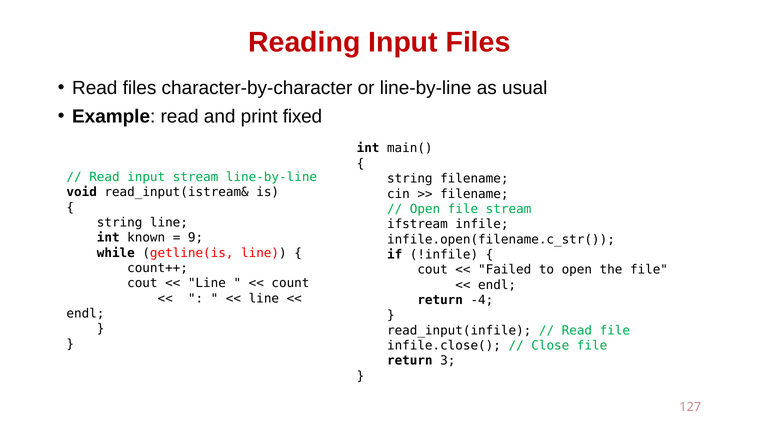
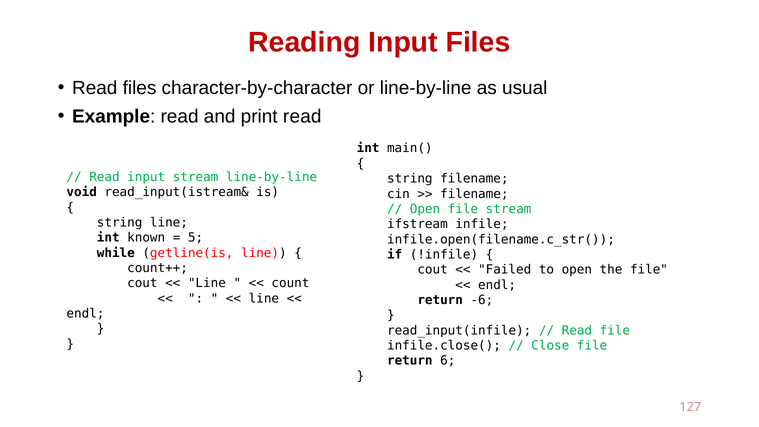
print fixed: fixed -> read
9: 9 -> 5
-4: -4 -> -6
3: 3 -> 6
